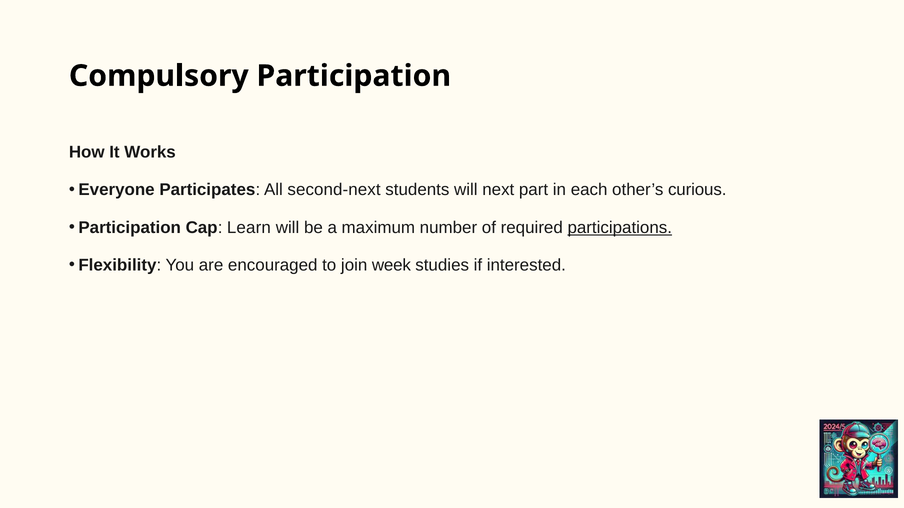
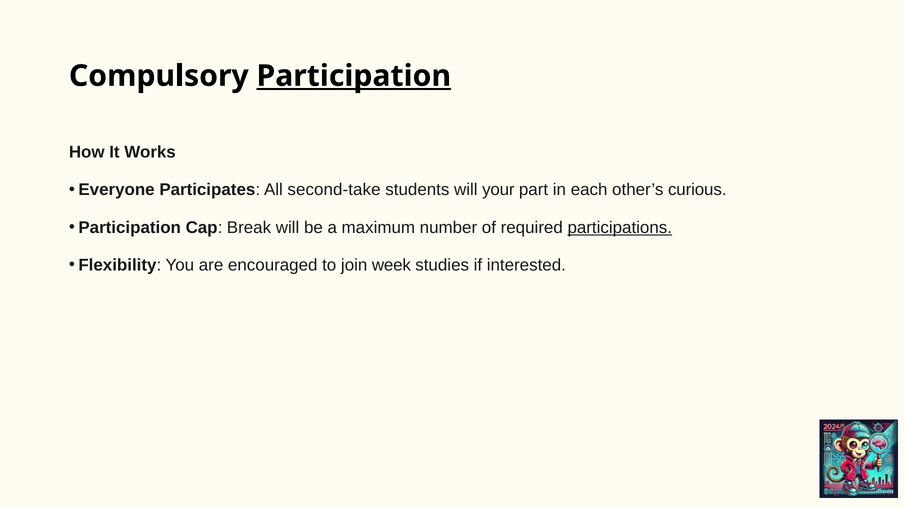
Participation at (354, 76) underline: none -> present
second-next: second-next -> second-take
next: next -> your
Learn: Learn -> Break
